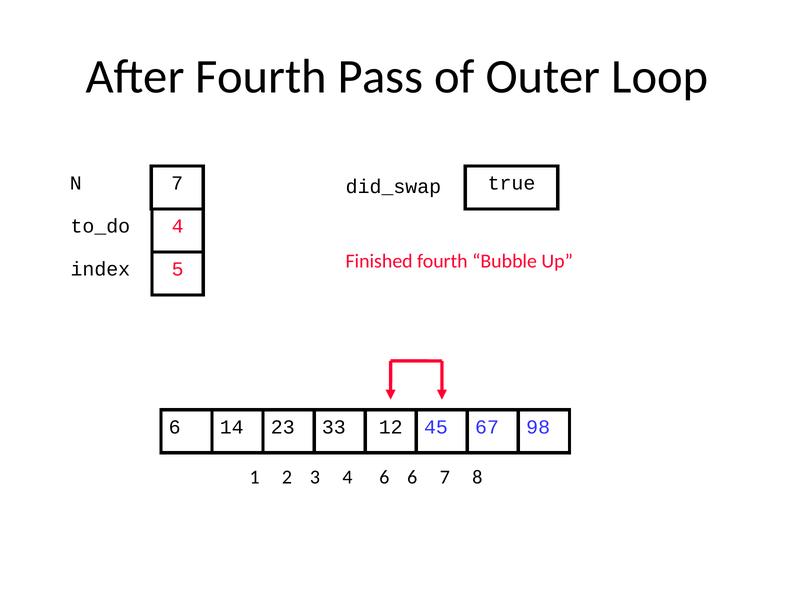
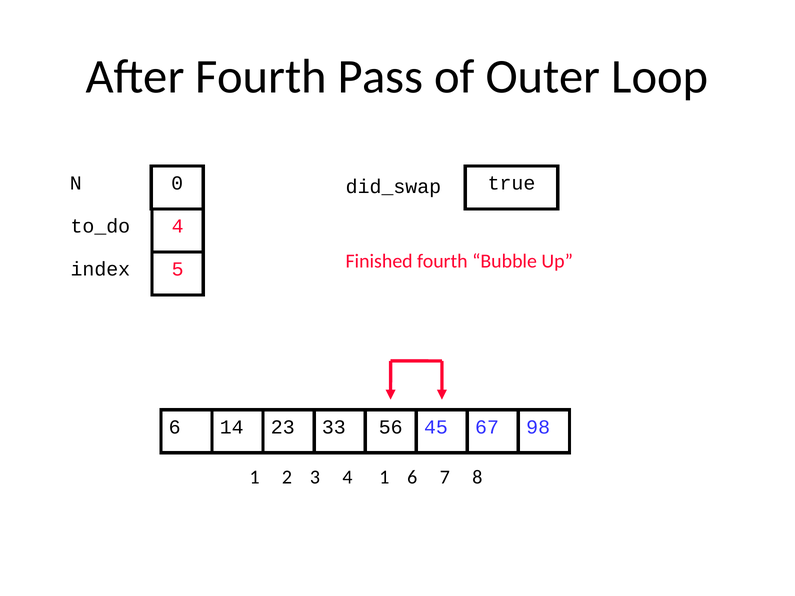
N 7: 7 -> 0
12: 12 -> 56
4 6: 6 -> 1
